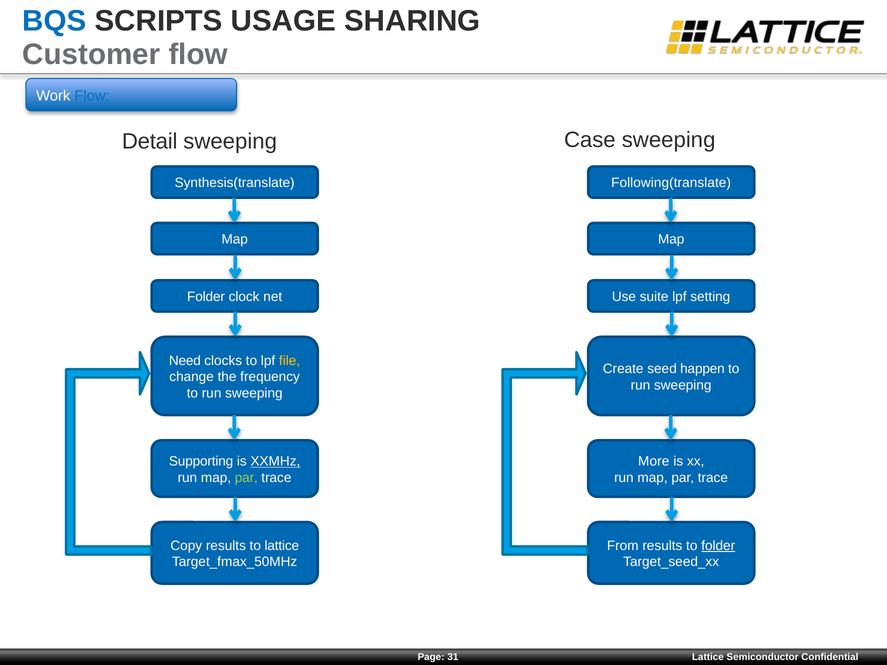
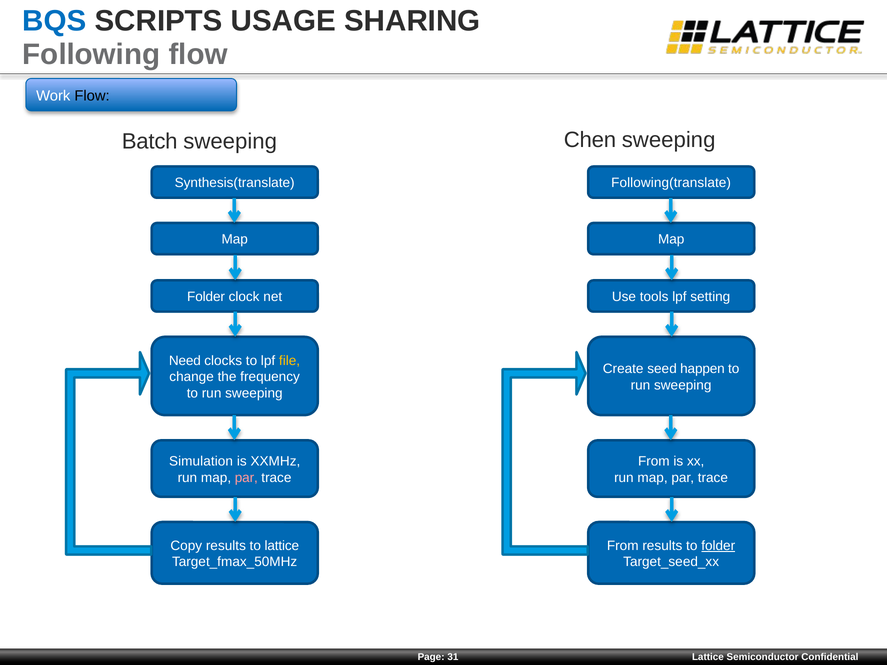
Customer: Customer -> Following
Flow at (92, 96) colour: blue -> black
Detail: Detail -> Batch
Case: Case -> Chen
suite: suite -> tools
Supporting: Supporting -> Simulation
XXMHz underline: present -> none
More at (654, 462): More -> From
par at (246, 478) colour: light green -> pink
